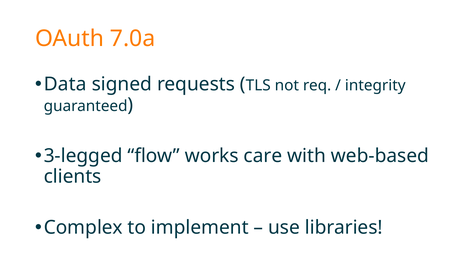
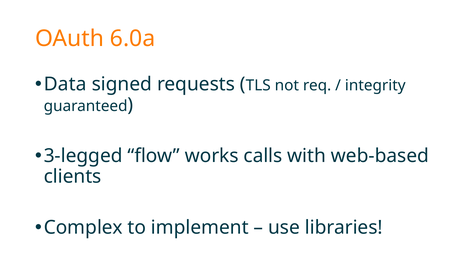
7.0a: 7.0a -> 6.0a
care: care -> calls
